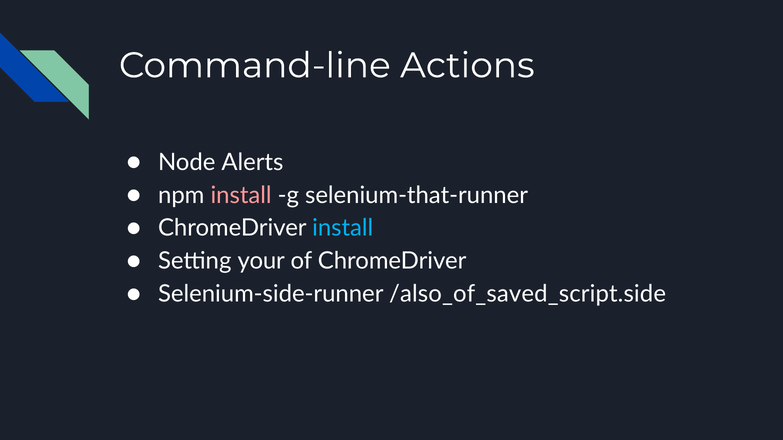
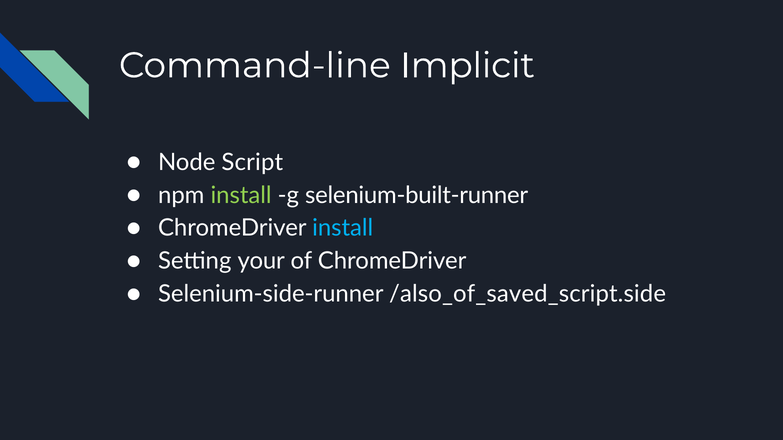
Actions: Actions -> Implicit
Alerts: Alerts -> Script
install at (241, 195) colour: pink -> light green
selenium-that-runner: selenium-that-runner -> selenium-built-runner
